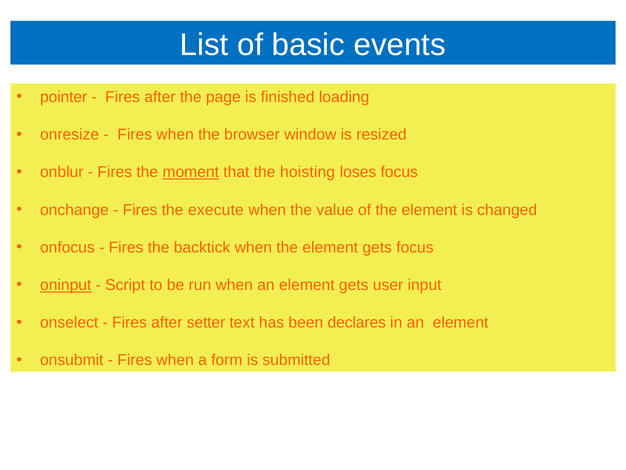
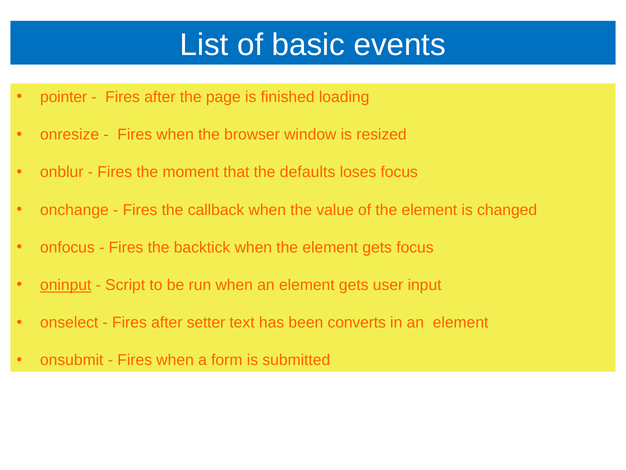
moment underline: present -> none
hoisting: hoisting -> defaults
execute: execute -> callback
declares: declares -> converts
